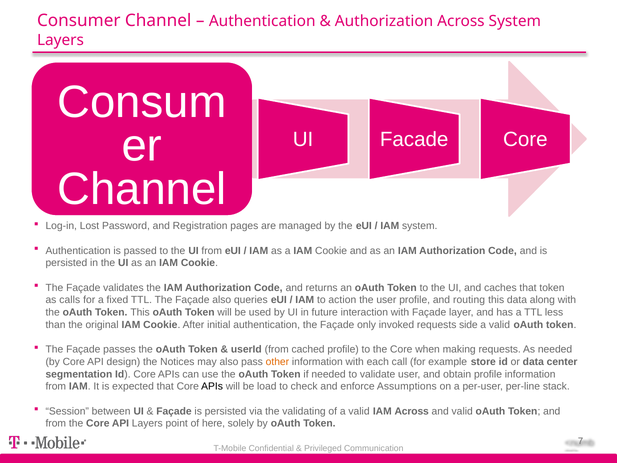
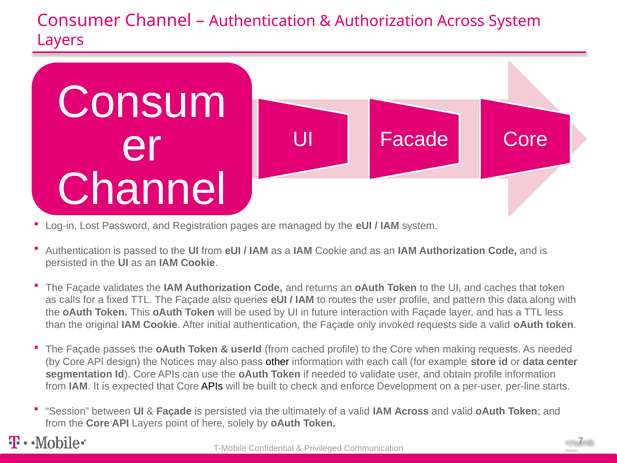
action: action -> routes
routing: routing -> pattern
other colour: orange -> black
load: load -> built
Assumptions: Assumptions -> Development
stack: stack -> starts
validating: validating -> ultimately
